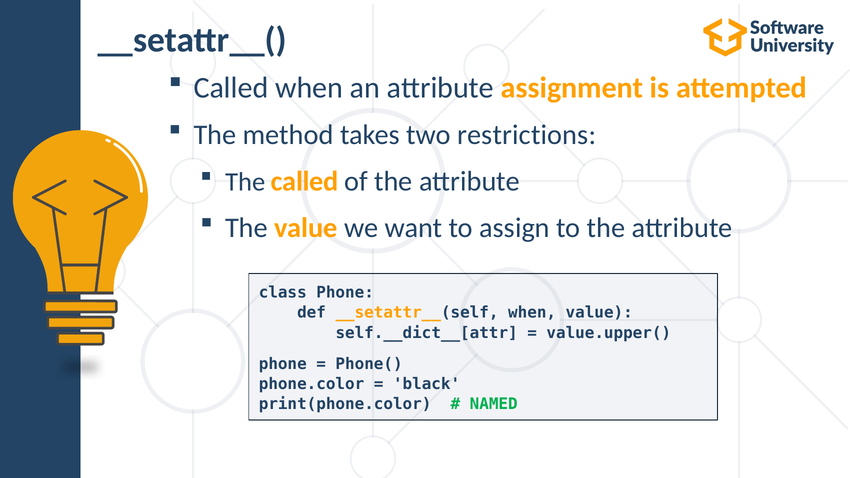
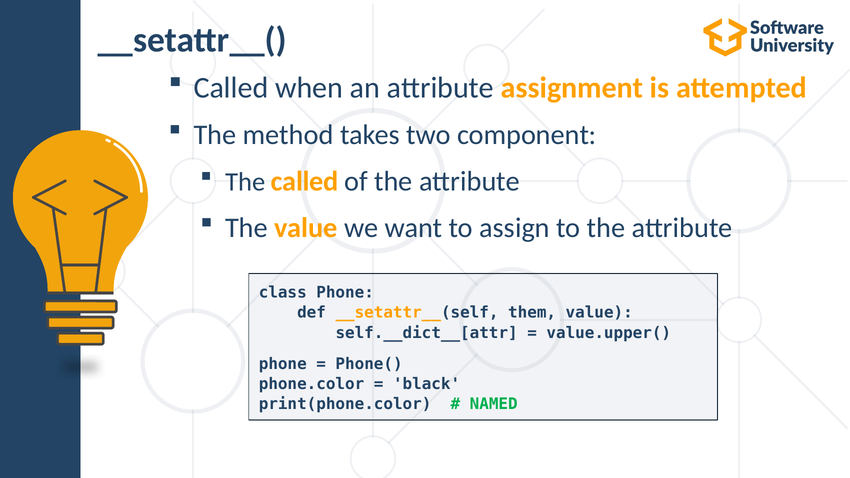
restrictions: restrictions -> component
__setattr__(self when: when -> them
